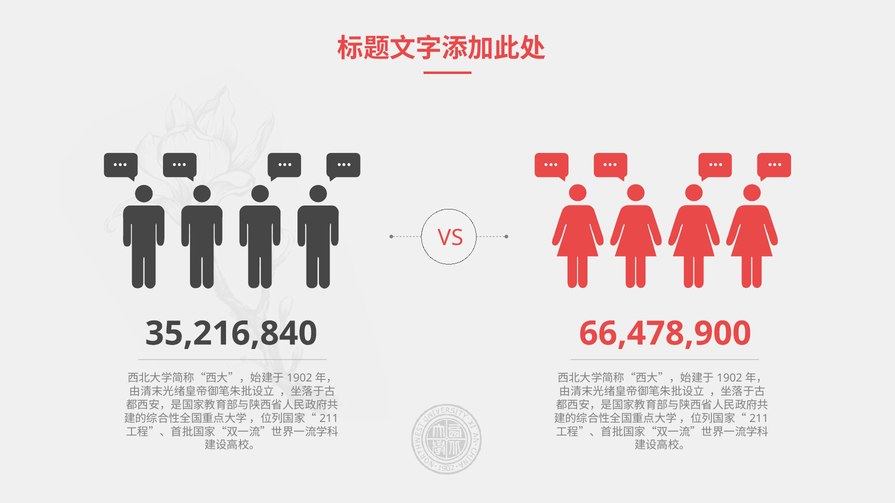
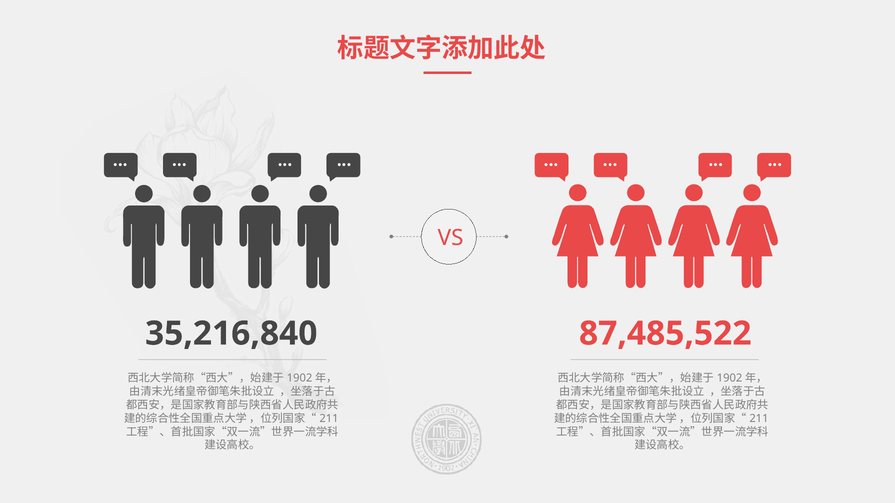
66,478,900: 66,478,900 -> 87,485,522
